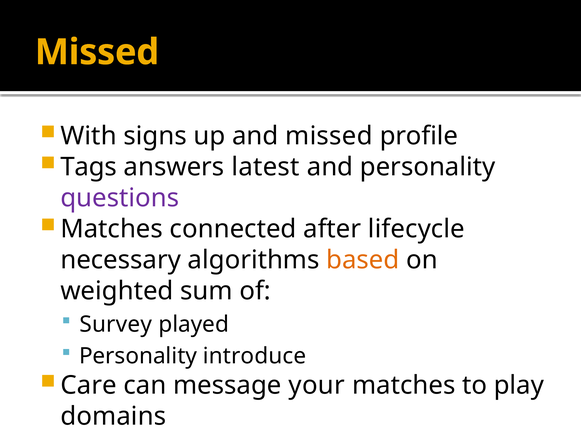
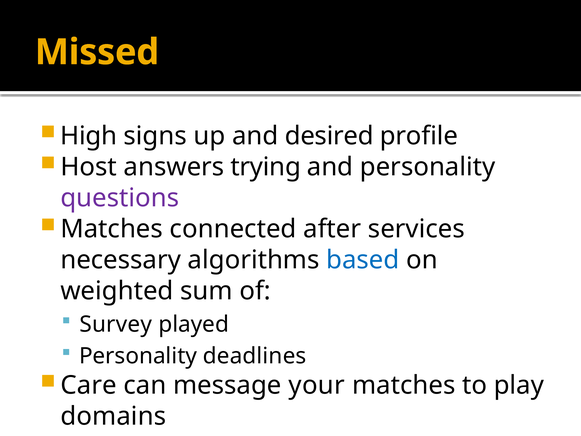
With: With -> High
and missed: missed -> desired
Tags: Tags -> Host
latest: latest -> trying
lifecycle: lifecycle -> services
based colour: orange -> blue
introduce: introduce -> deadlines
